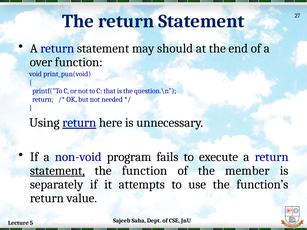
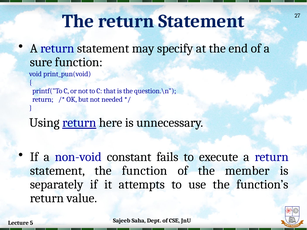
should: should -> specify
over: over -> sure
program: program -> constant
statement at (57, 171) underline: present -> none
